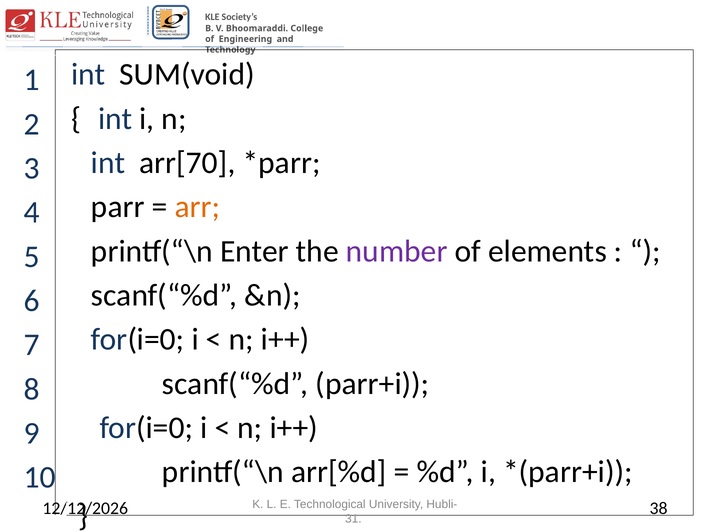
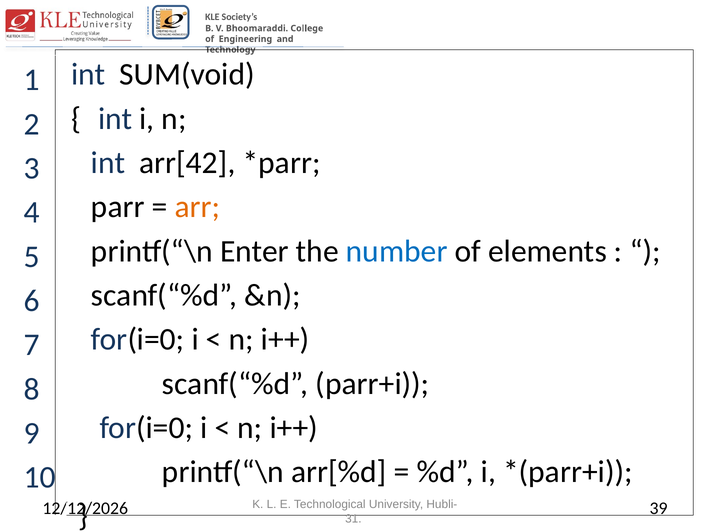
arr[70: arr[70 -> arr[42
number colour: purple -> blue
38: 38 -> 39
